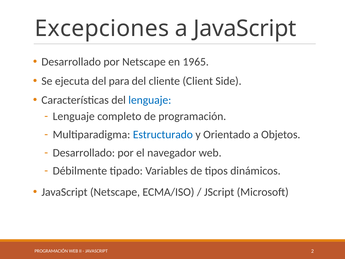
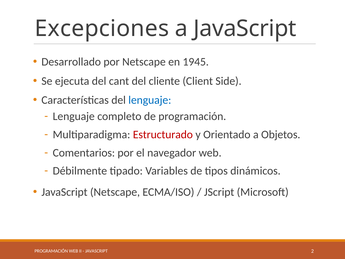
1965: 1965 -> 1945
para: para -> cant
Estructurado colour: blue -> red
Desarrollado at (84, 153): Desarrollado -> Comentarios
